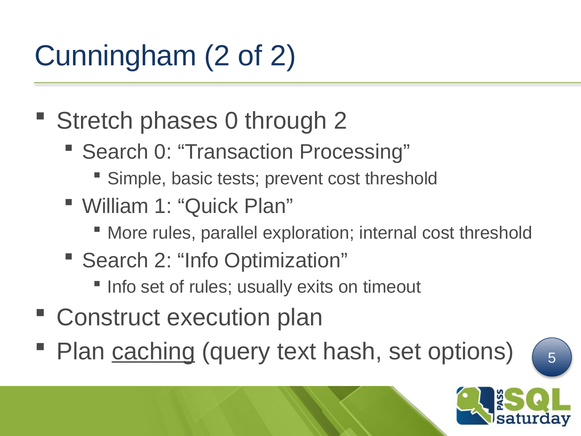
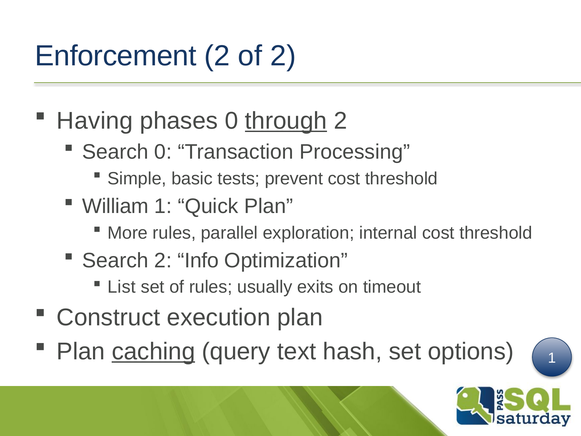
Cunningham: Cunningham -> Enforcement
Stretch: Stretch -> Having
through underline: none -> present
Info at (122, 287): Info -> List
options 5: 5 -> 1
